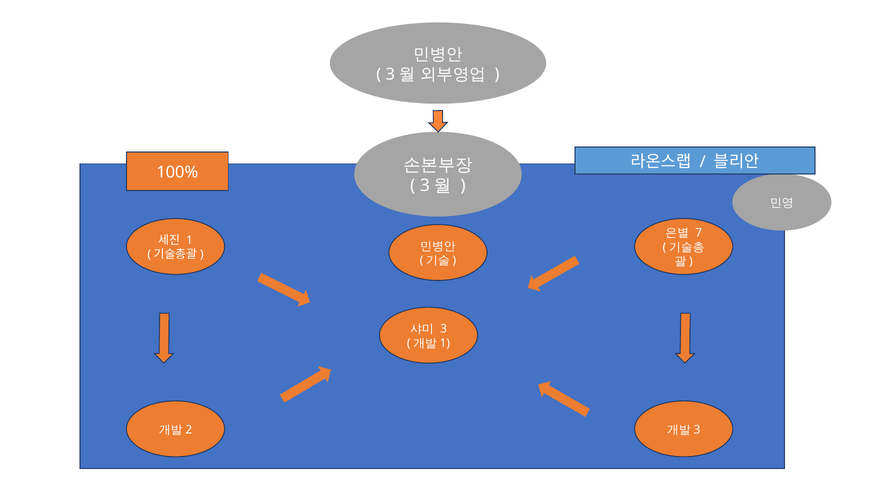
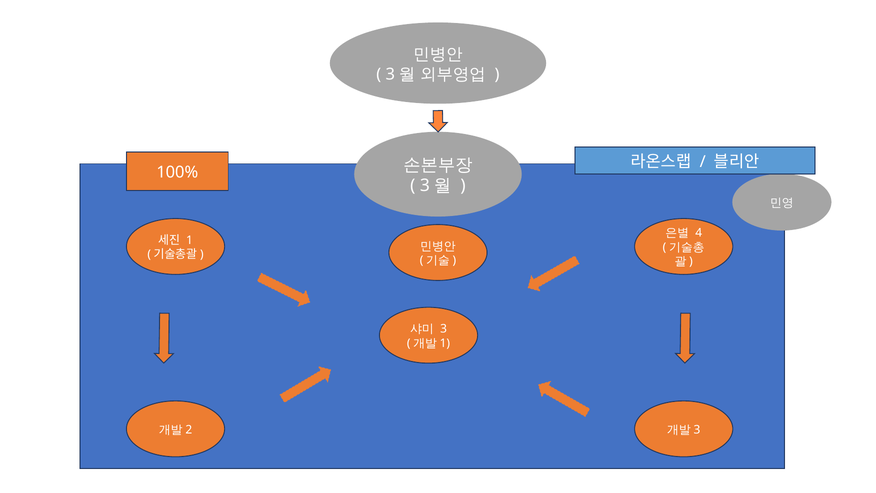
7: 7 -> 4
